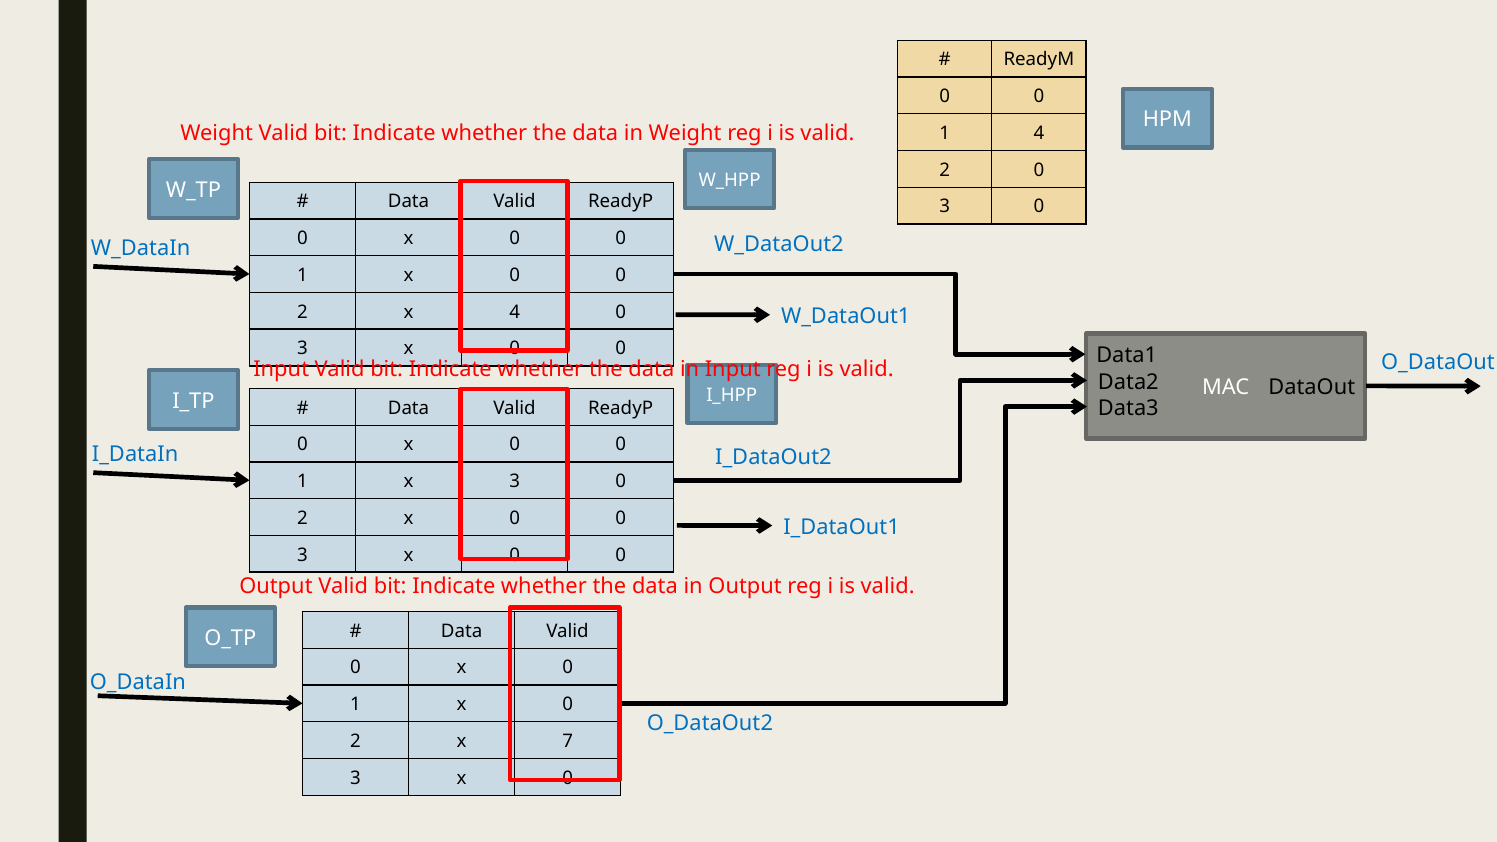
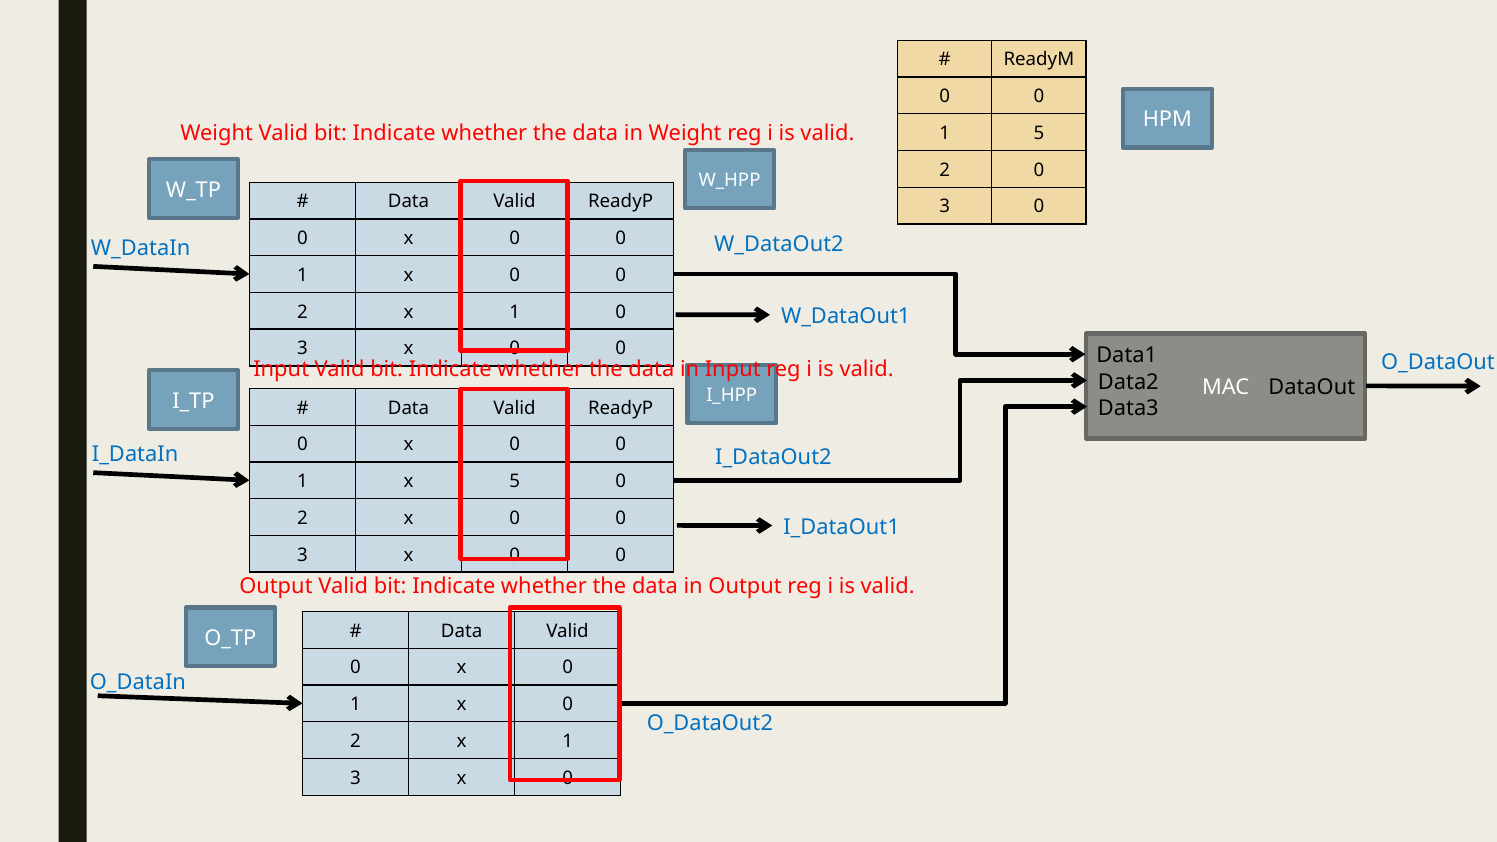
1 4: 4 -> 5
4 at (515, 312): 4 -> 1
x 3: 3 -> 5
7 at (568, 741): 7 -> 1
